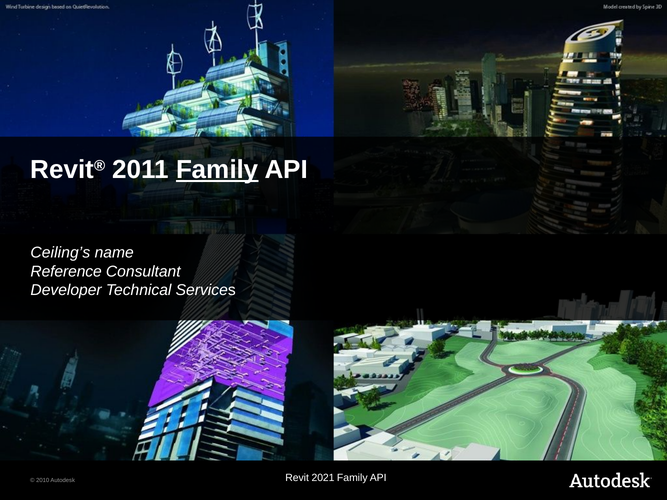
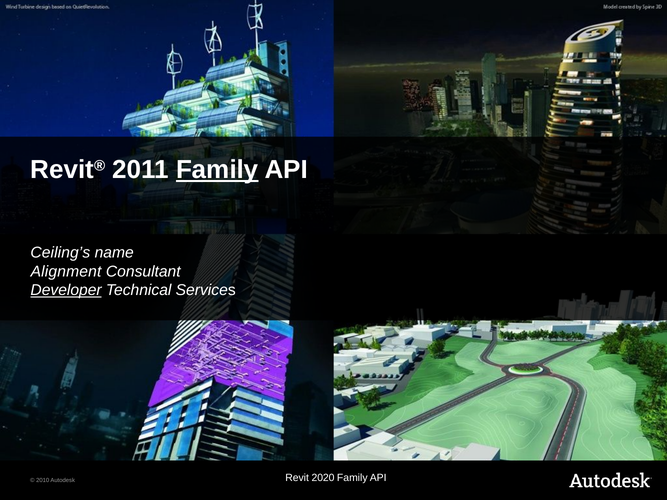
Reference: Reference -> Alignment
Developer underline: none -> present
2021: 2021 -> 2020
